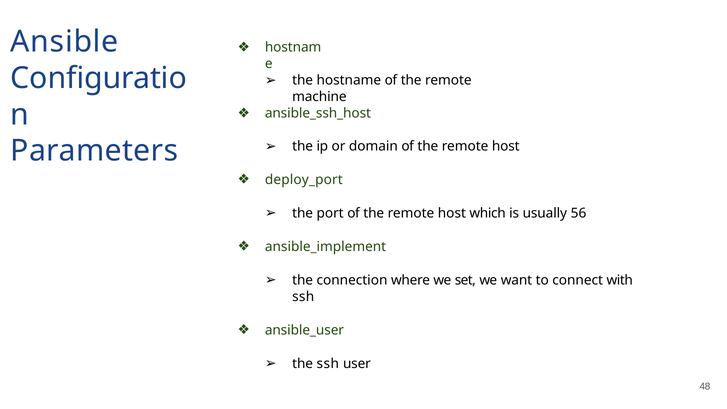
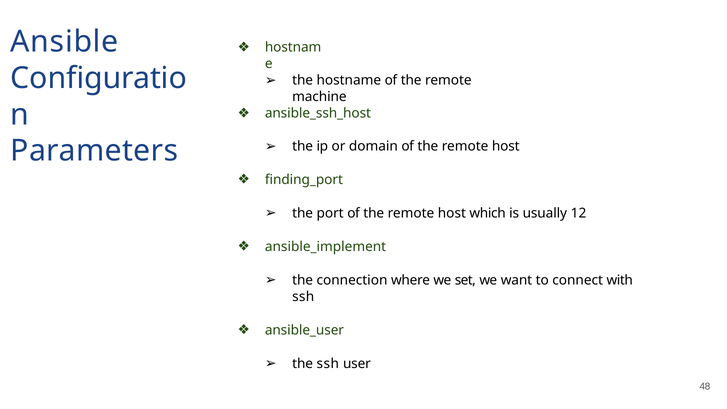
deploy_port: deploy_port -> finding_port
56: 56 -> 12
